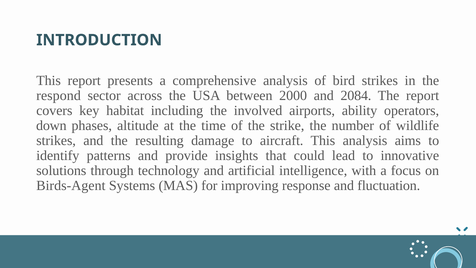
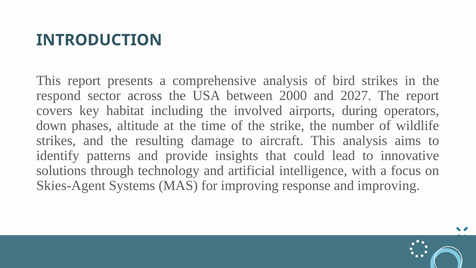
2084: 2084 -> 2027
ability: ability -> during
Birds-Agent: Birds-Agent -> Skies-Agent
and fluctuation: fluctuation -> improving
